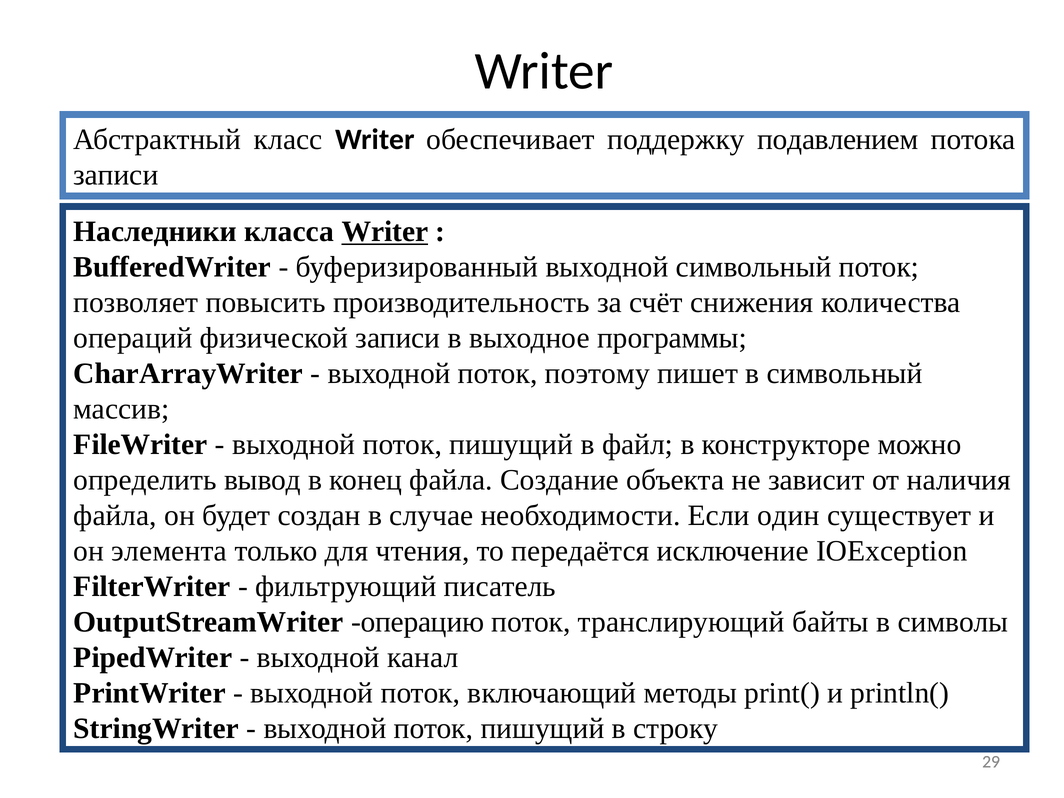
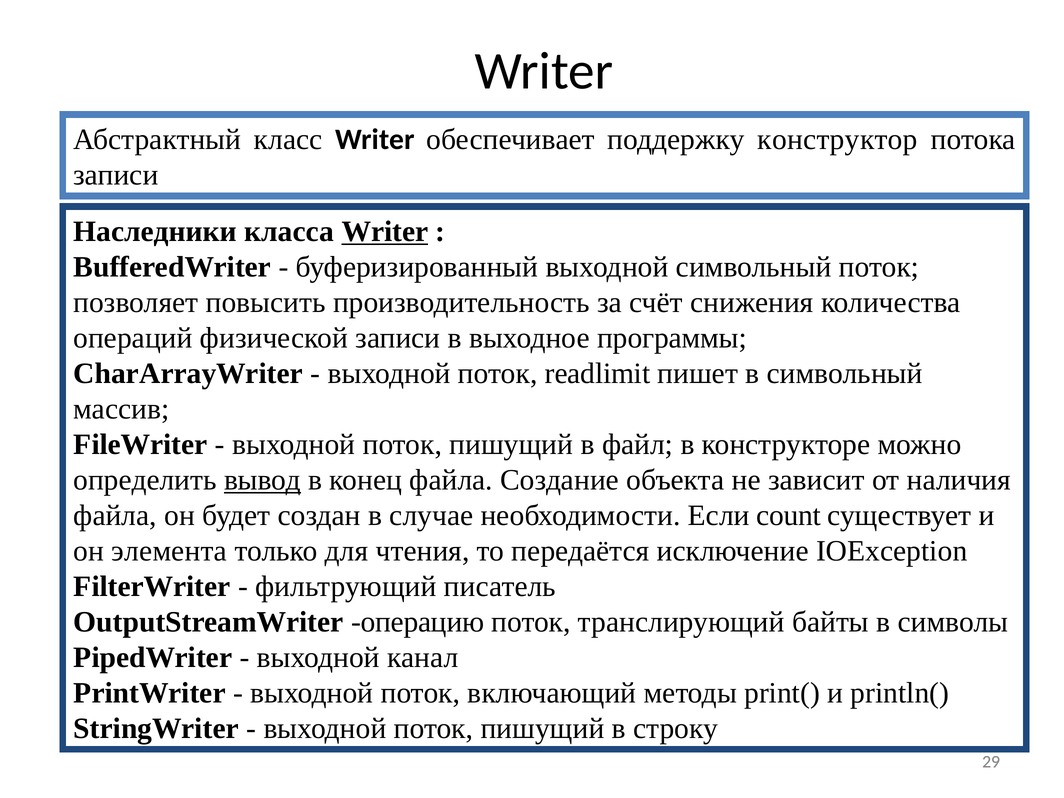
подавлением: подавлением -> конструктор
поэтому: поэтому -> readlimit
вывод underline: none -> present
один: один -> count
